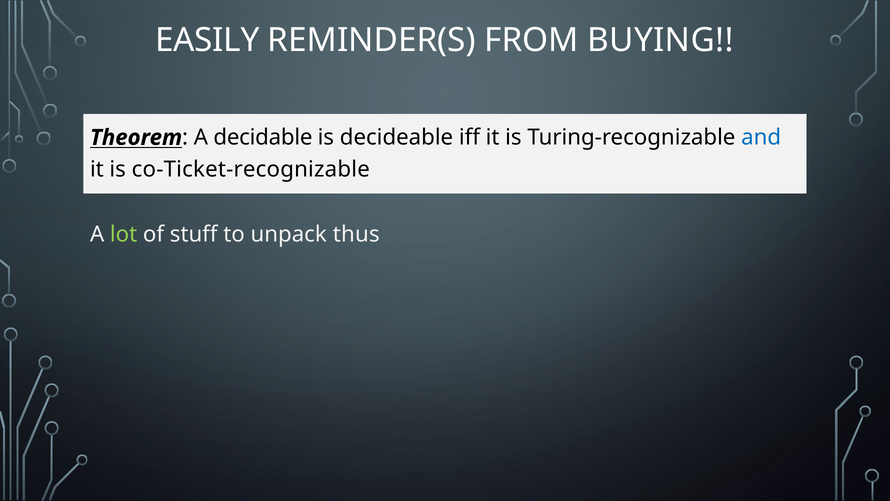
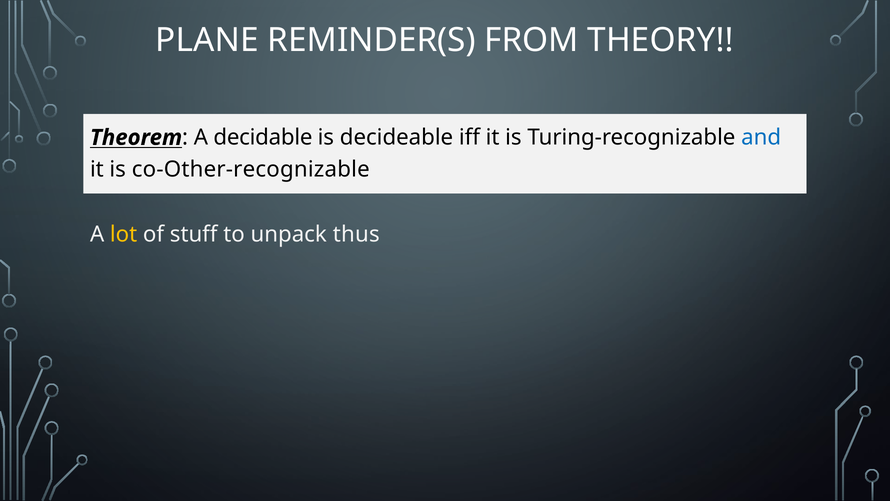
EASILY: EASILY -> PLANE
BUYING: BUYING -> THEORY
co-Ticket-recognizable: co-Ticket-recognizable -> co-Other-recognizable
lot colour: light green -> yellow
